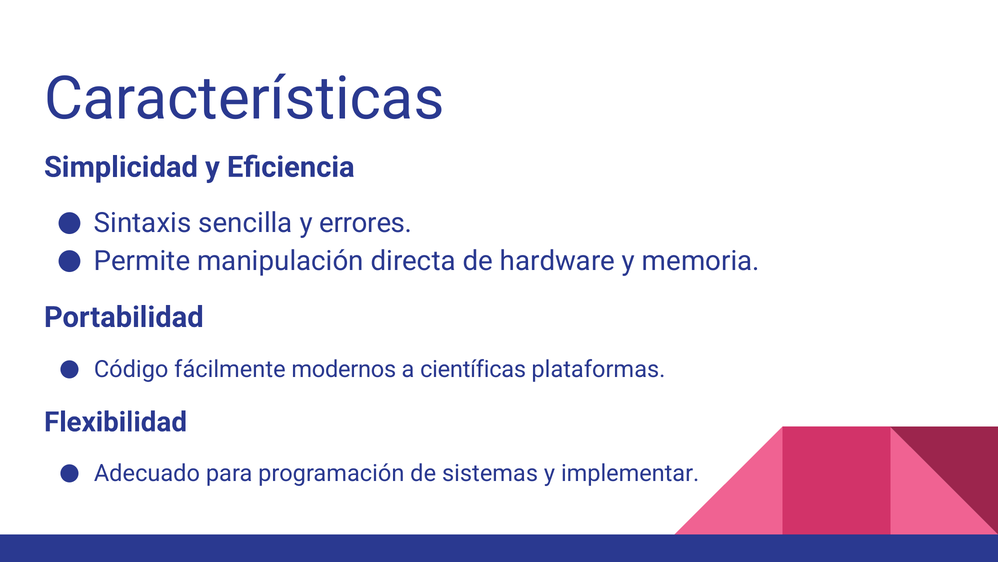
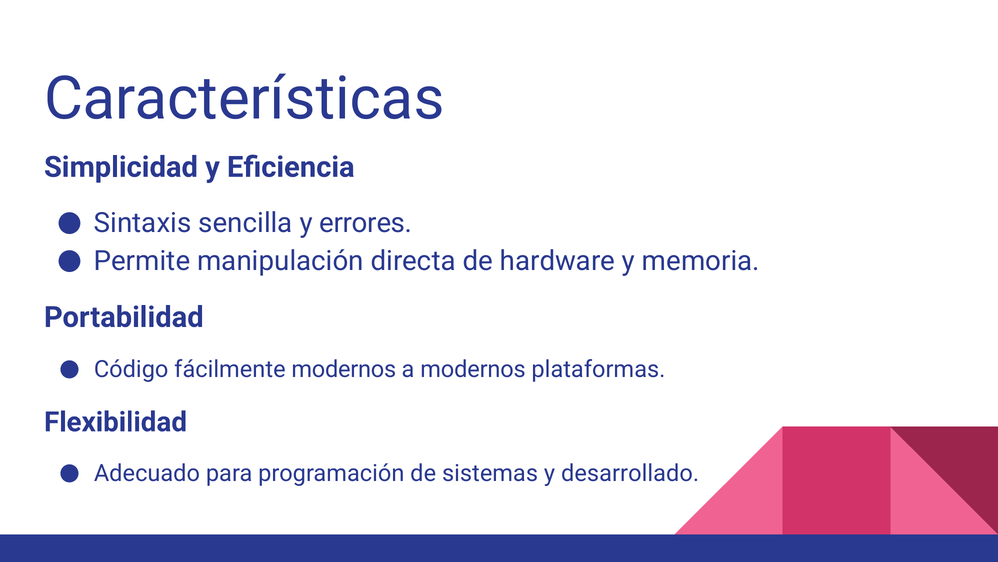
a científicas: científicas -> modernos
implementar: implementar -> desarrollado
